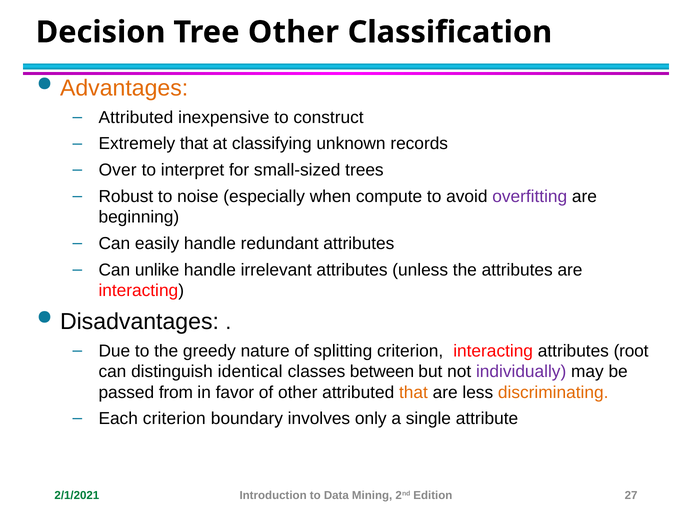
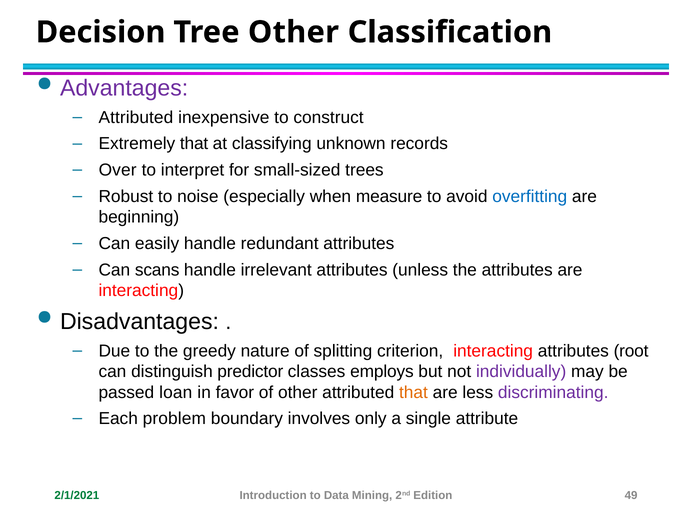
Advantages colour: orange -> purple
compute: compute -> measure
overfitting colour: purple -> blue
unlike: unlike -> scans
identical: identical -> predictor
between: between -> employs
from: from -> loan
discriminating colour: orange -> purple
Each criterion: criterion -> problem
27: 27 -> 49
